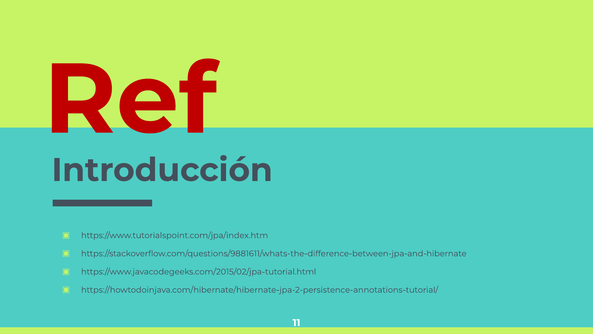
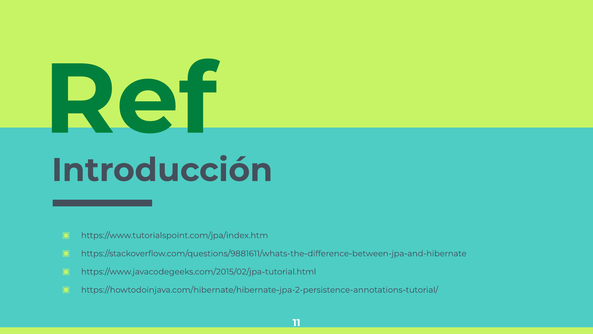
Ref colour: red -> green
